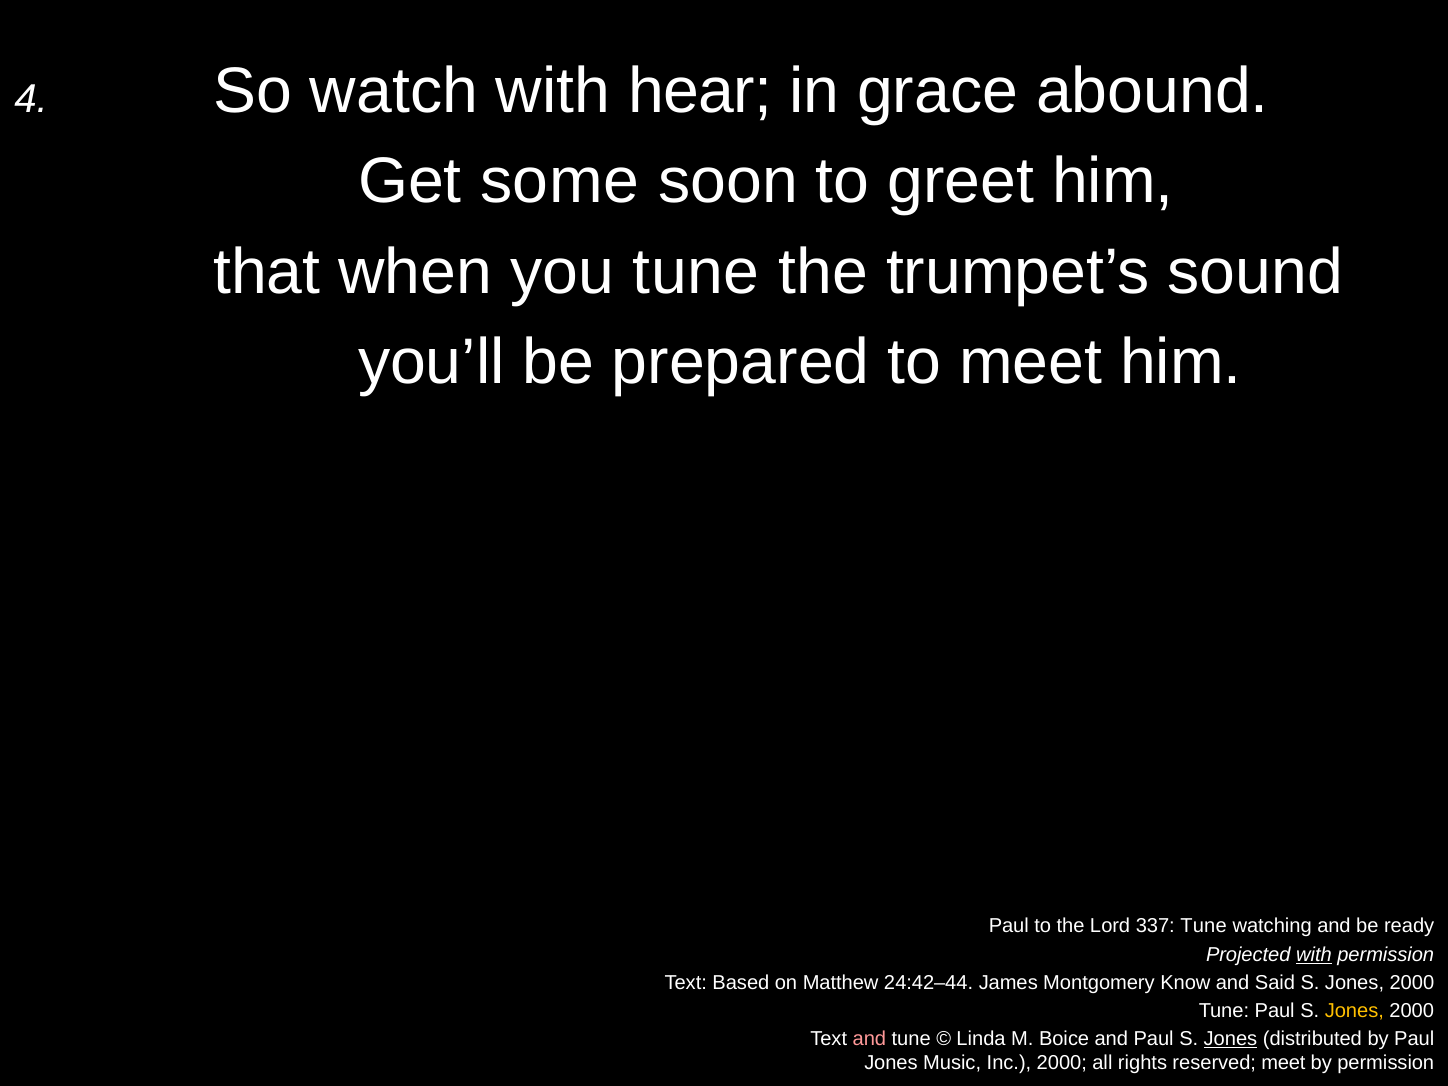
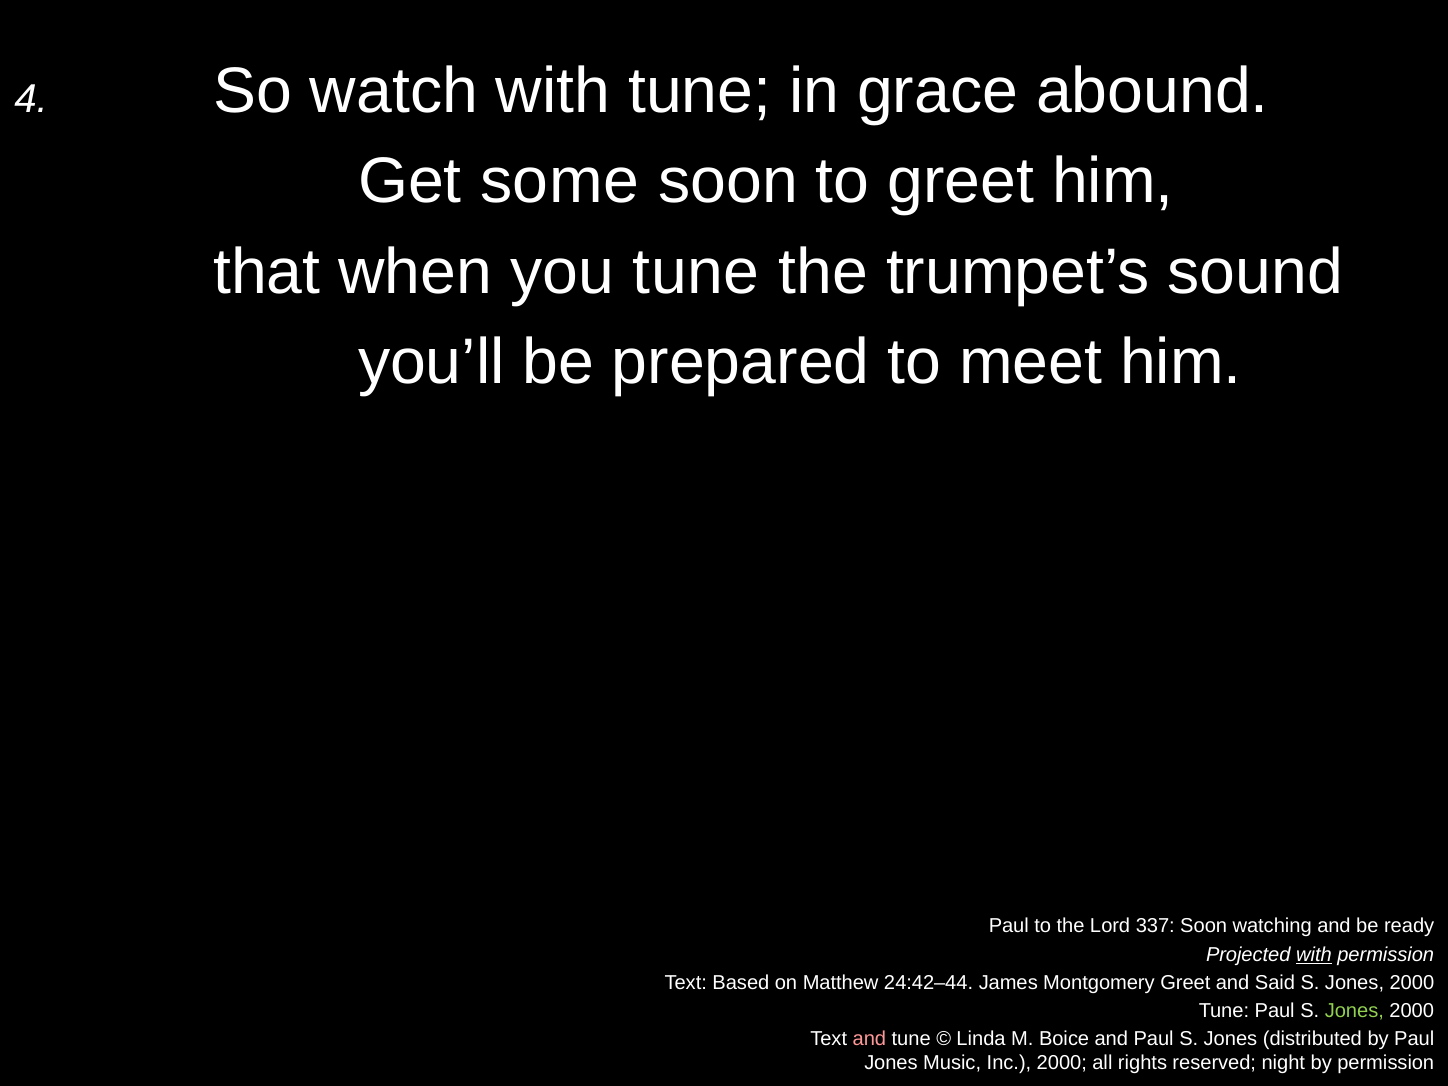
with hear: hear -> tune
337 Tune: Tune -> Soon
Montgomery Know: Know -> Greet
Jones at (1354, 1011) colour: yellow -> light green
Jones at (1230, 1039) underline: present -> none
reserved meet: meet -> night
